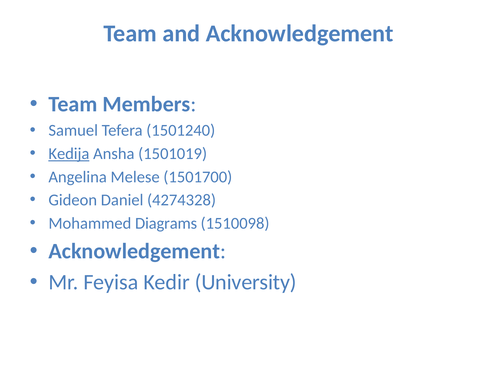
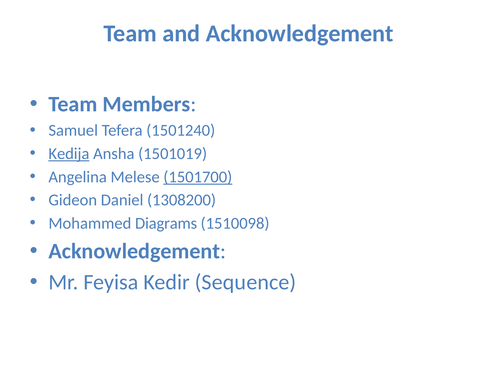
1501700 underline: none -> present
4274328: 4274328 -> 1308200
University: University -> Sequence
